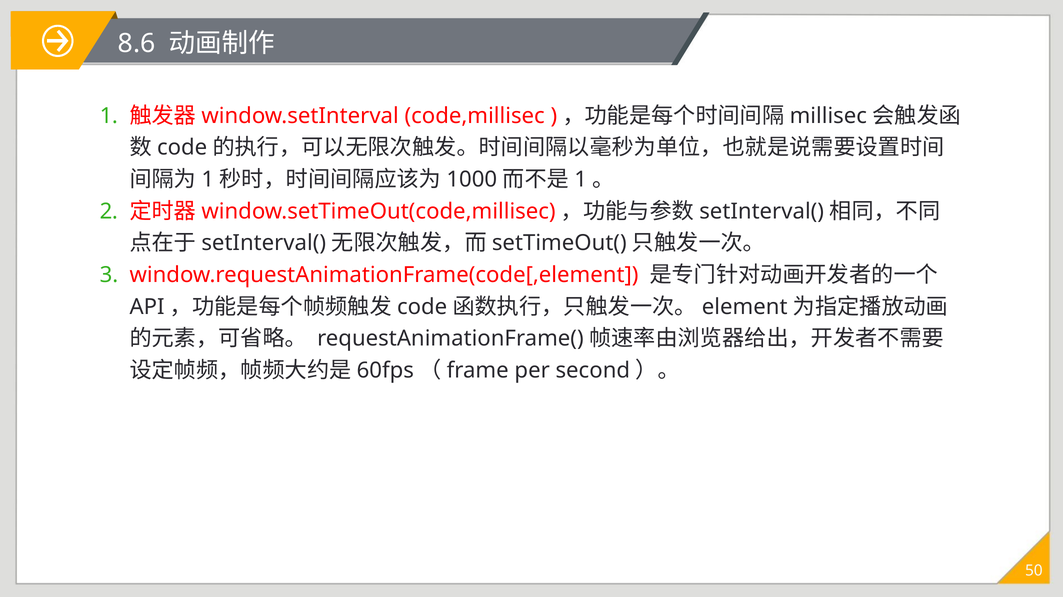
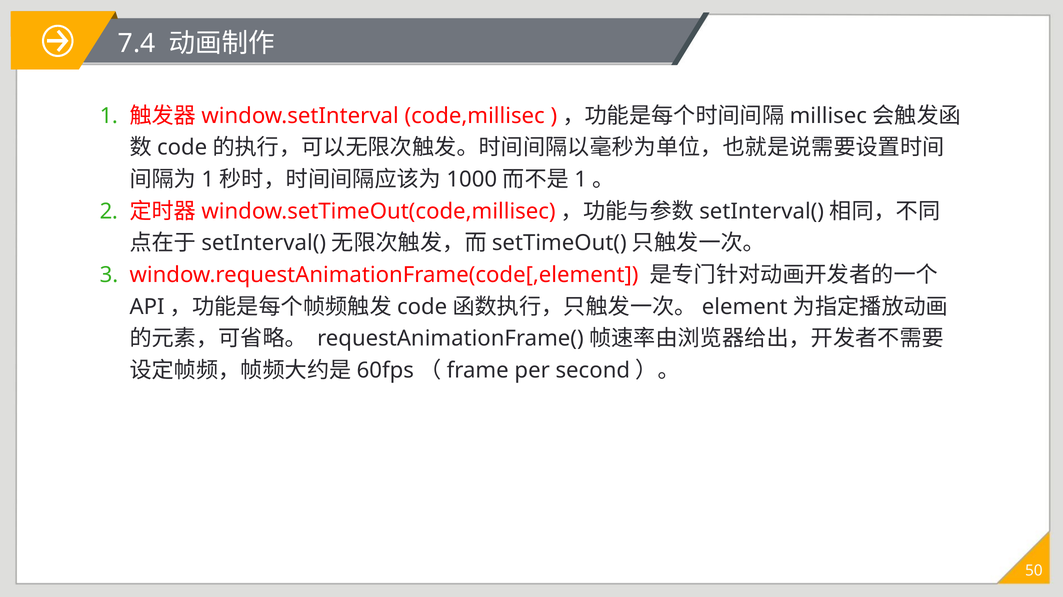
8.6: 8.6 -> 7.4
